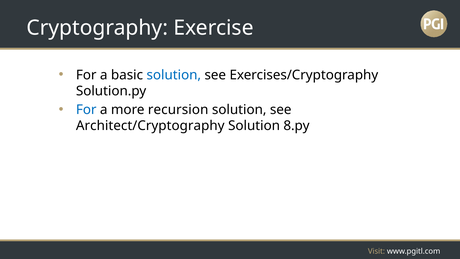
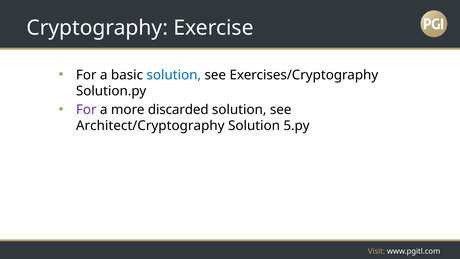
For at (86, 110) colour: blue -> purple
recursion: recursion -> discarded
8.py: 8.py -> 5.py
